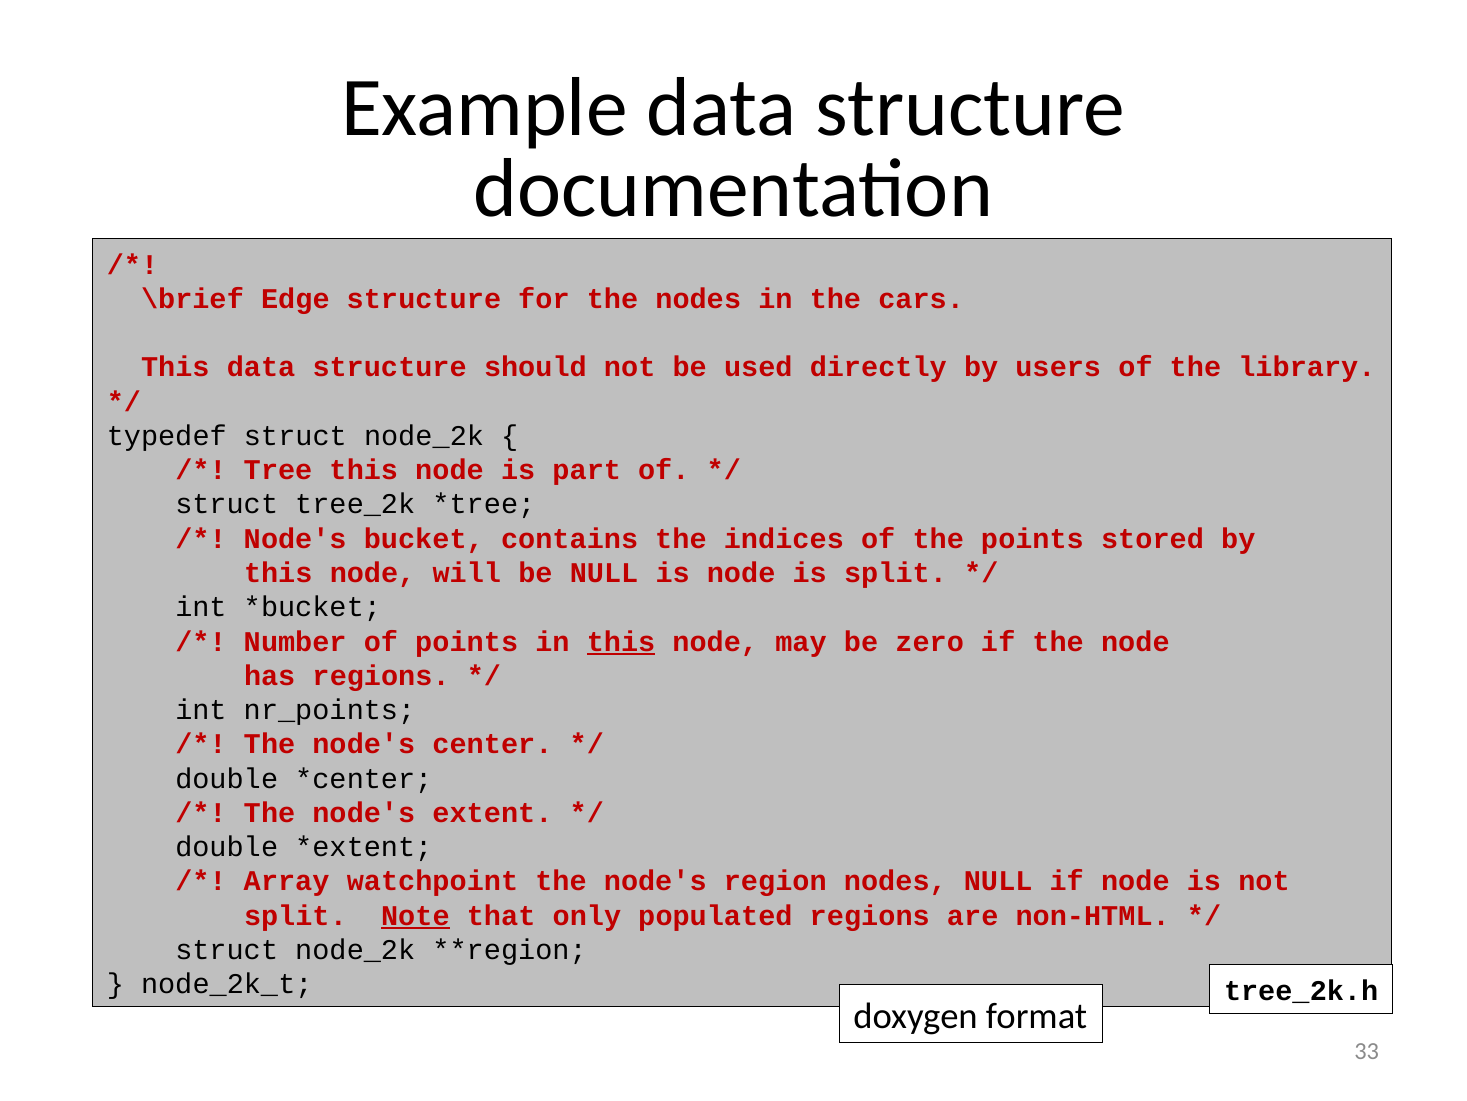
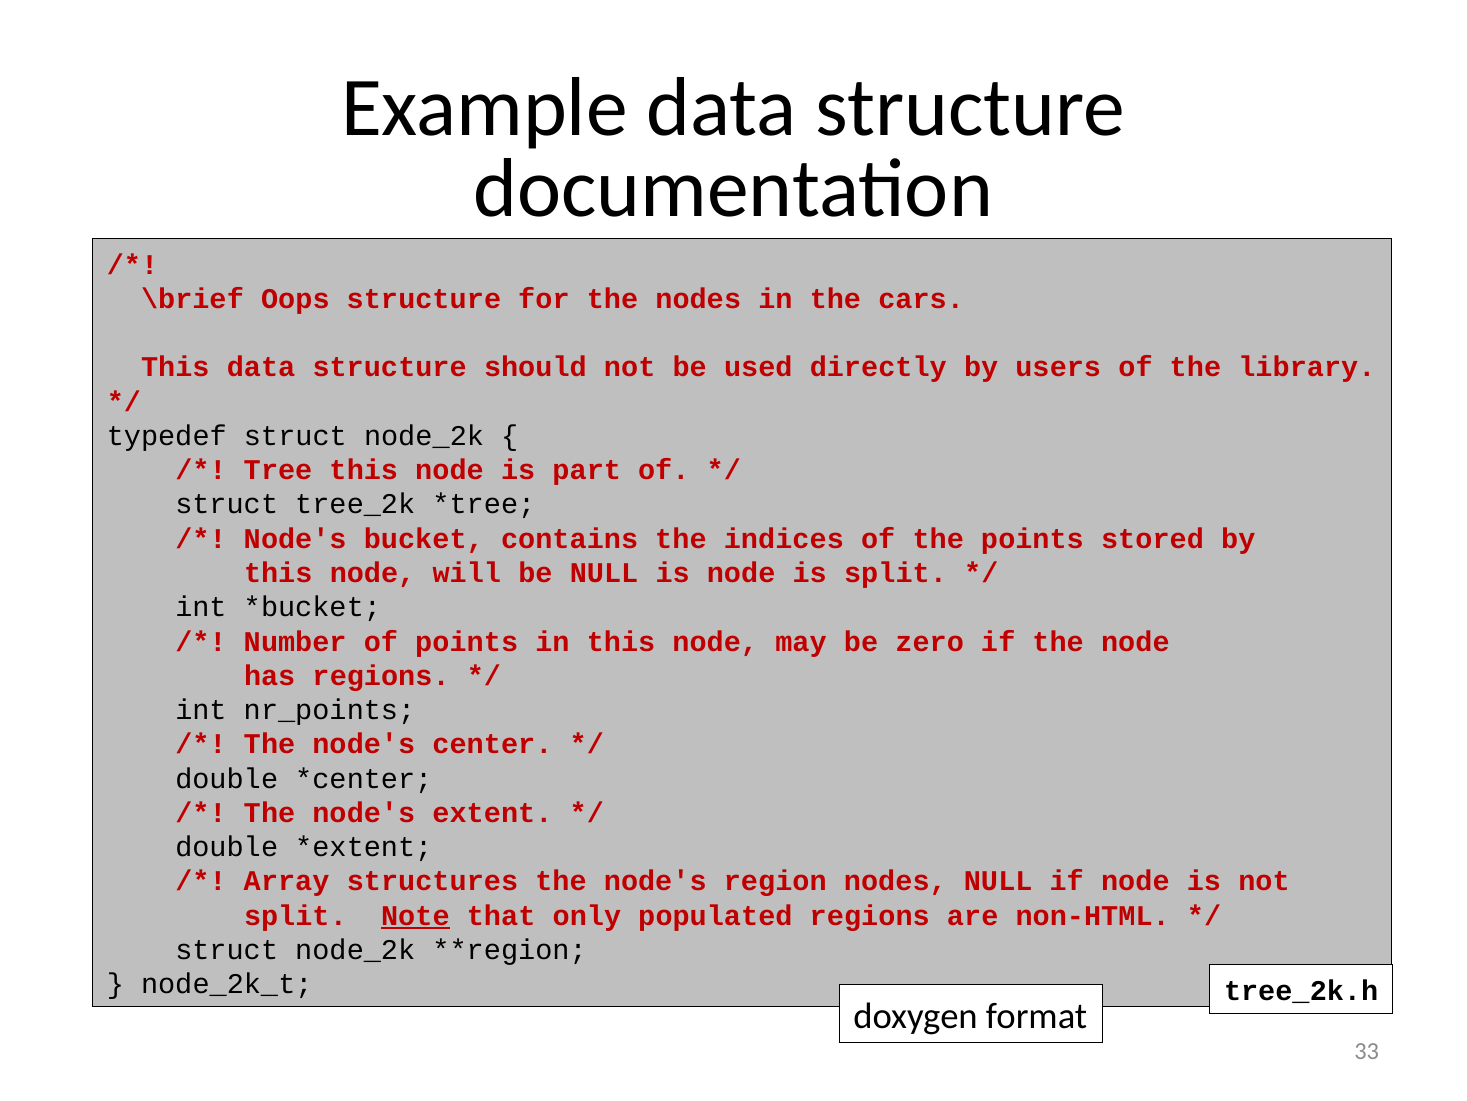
Edge: Edge -> Oops
this at (621, 641) underline: present -> none
watchpoint: watchpoint -> structures
